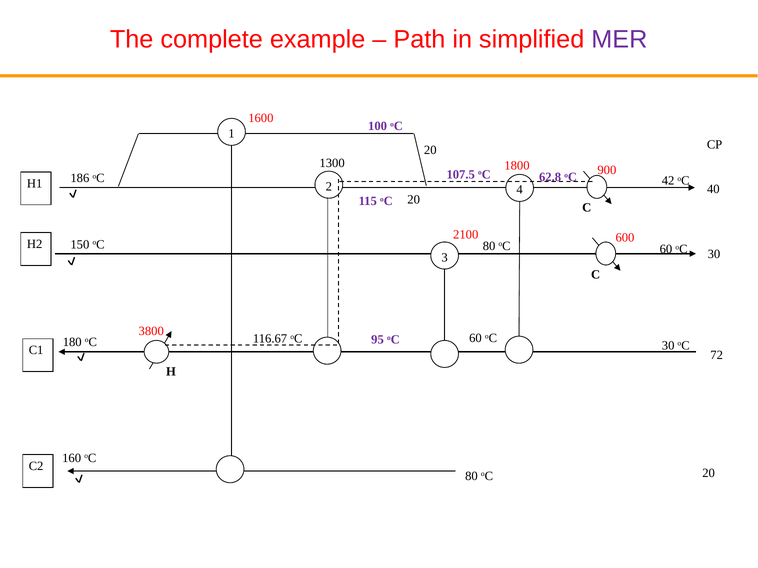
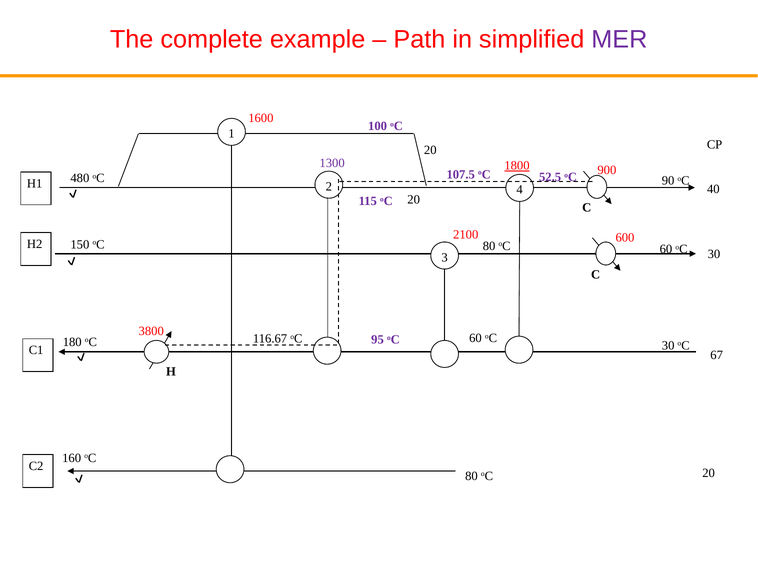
1300 colour: black -> purple
1800 underline: none -> present
62.8: 62.8 -> 52.5
186: 186 -> 480
42: 42 -> 90
72: 72 -> 67
